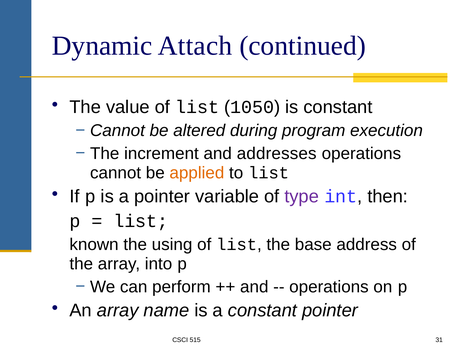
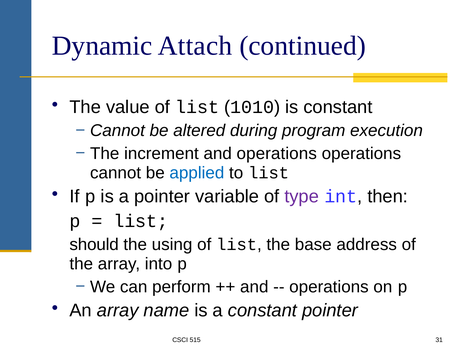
1050: 1050 -> 1010
and addresses: addresses -> operations
applied colour: orange -> blue
known: known -> should
